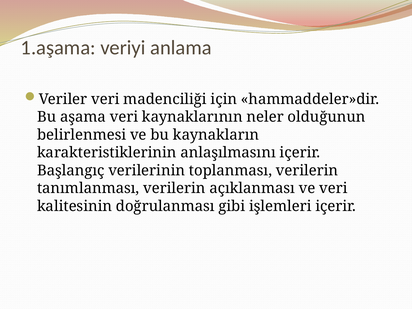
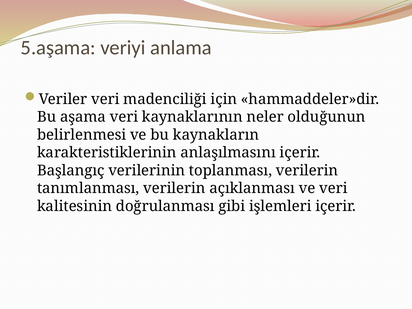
1.aşama: 1.aşama -> 5.aşama
